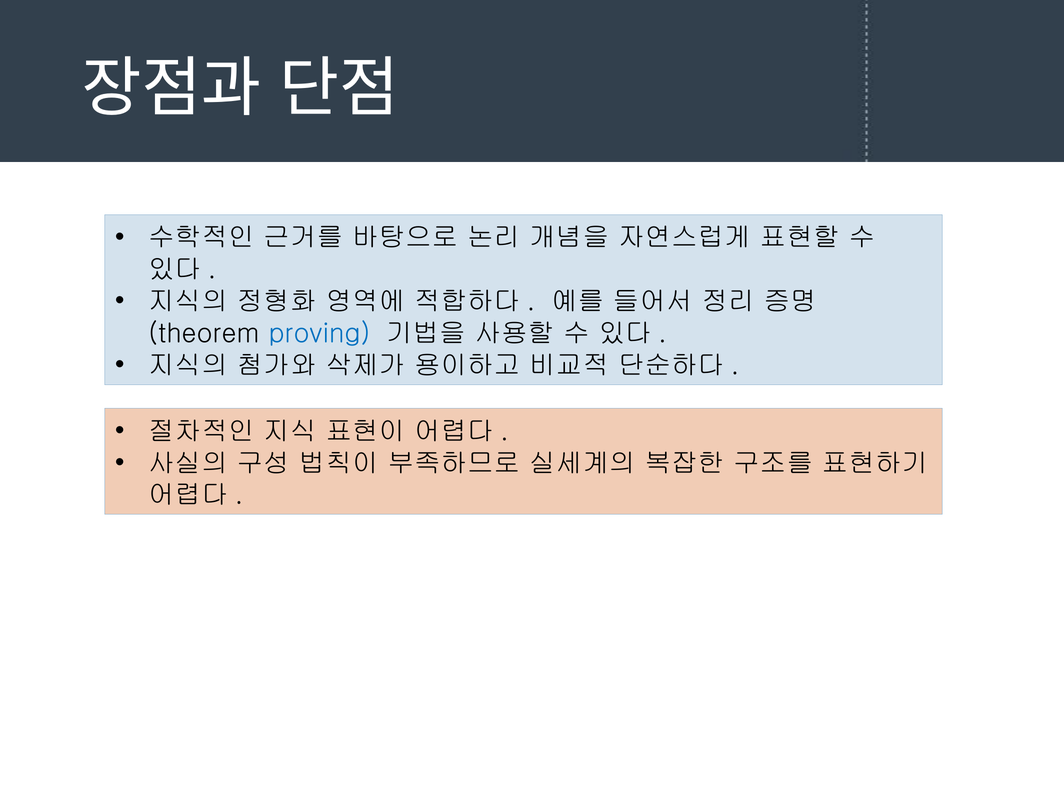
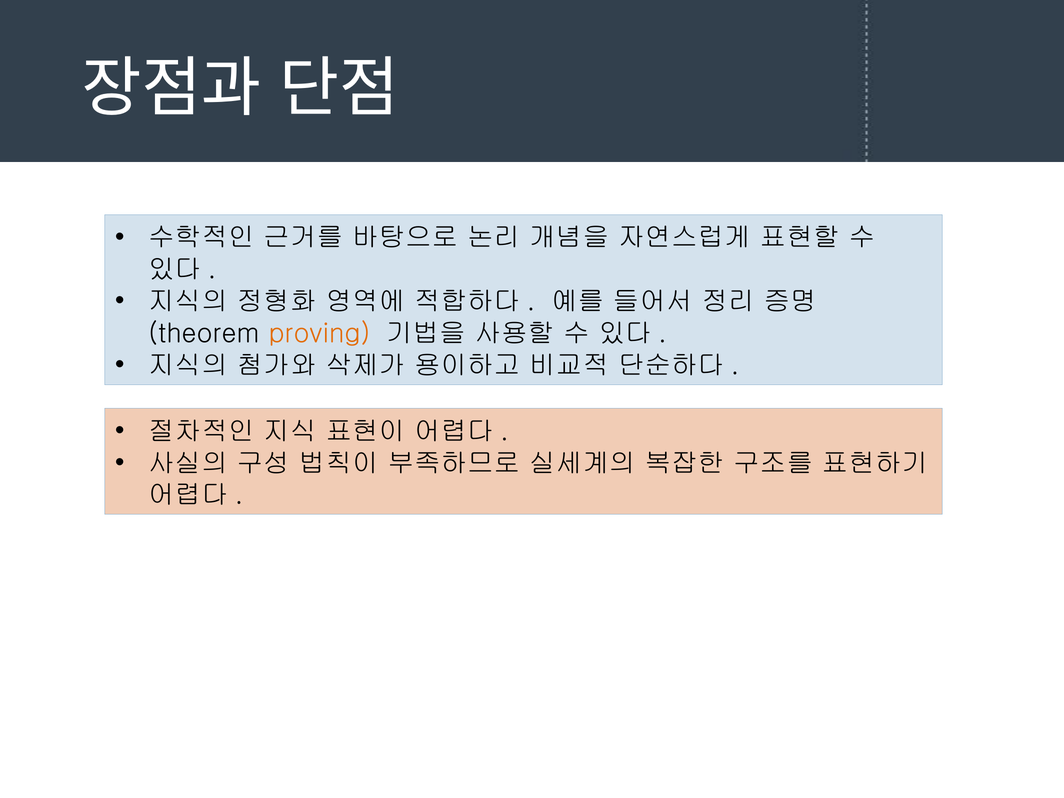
proving colour: blue -> orange
